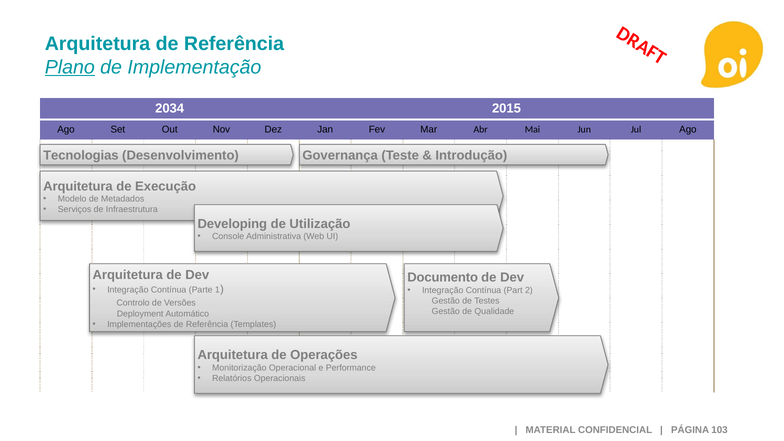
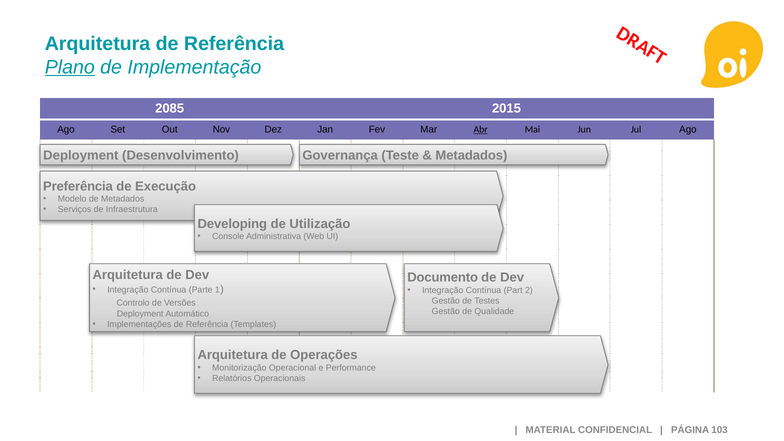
2034: 2034 -> 2085
Abr underline: none -> present
Tecnologias at (81, 156): Tecnologias -> Deployment
Introdução at (471, 156): Introdução -> Metadados
Arquitetura at (78, 186): Arquitetura -> Preferência
